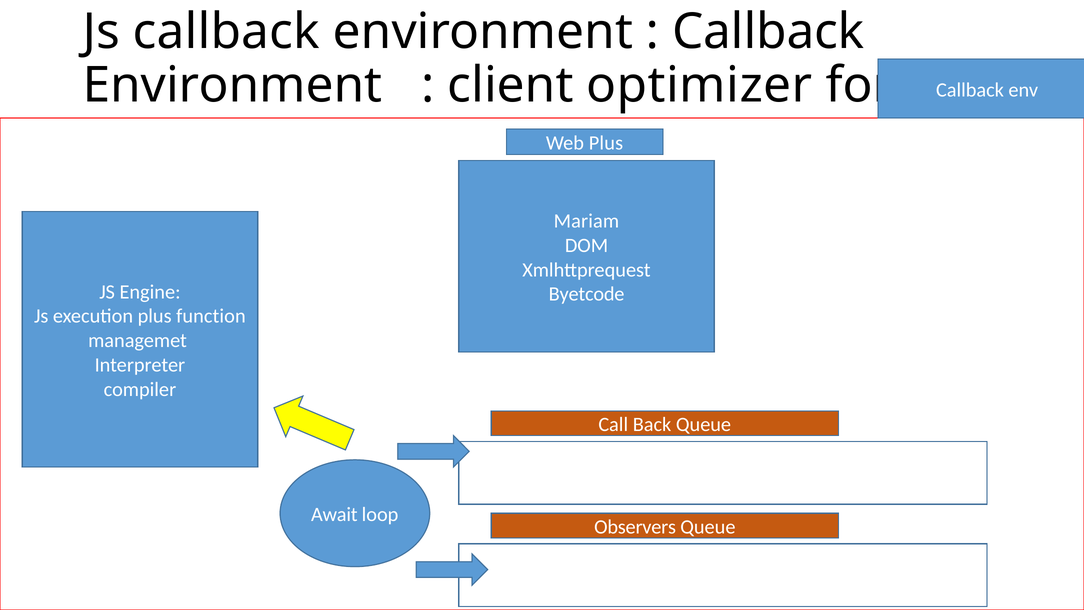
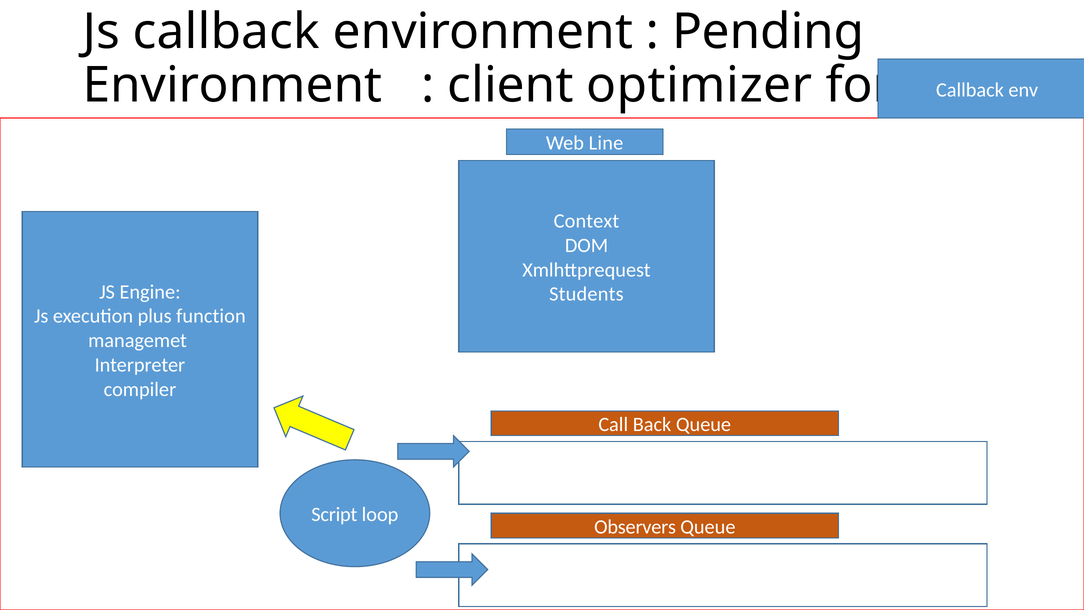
Callback at (768, 32): Callback -> Pending
Web Plus: Plus -> Line
Mariam: Mariam -> Context
Byetcode: Byetcode -> Students
Await: Await -> Script
